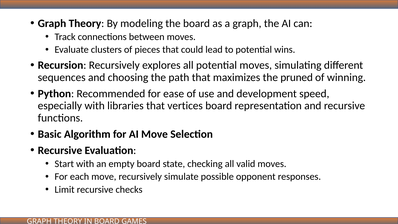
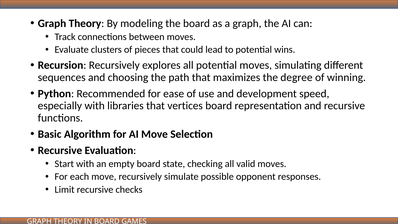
pruned: pruned -> degree
